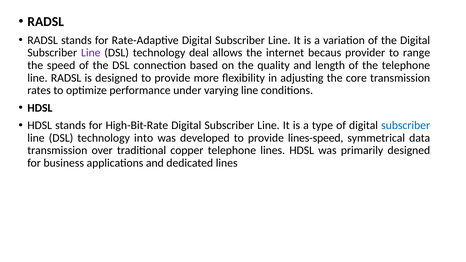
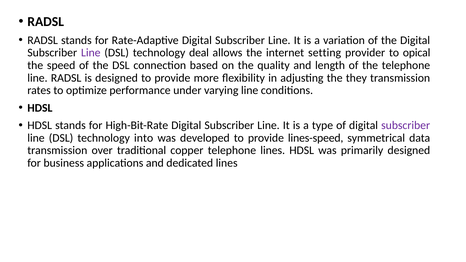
becaus: becaus -> setting
range: range -> opical
core: core -> they
subscriber at (406, 125) colour: blue -> purple
